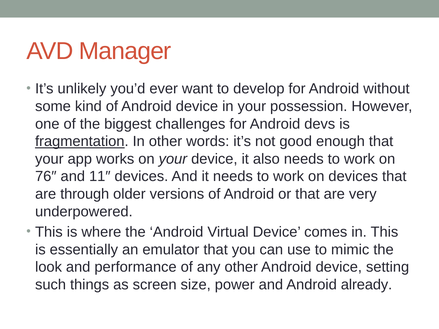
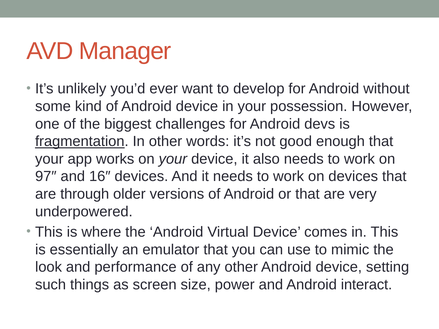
76″: 76″ -> 97″
11″: 11″ -> 16″
already: already -> interact
